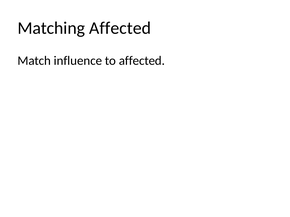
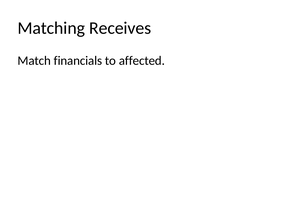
Matching Affected: Affected -> Receives
influence: influence -> financials
